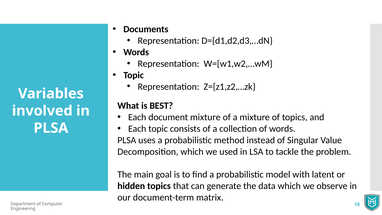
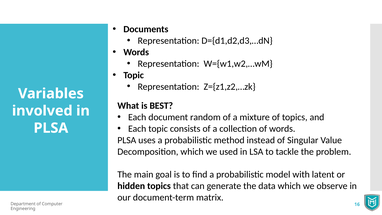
document mixture: mixture -> random
